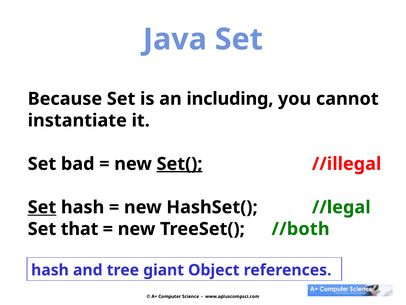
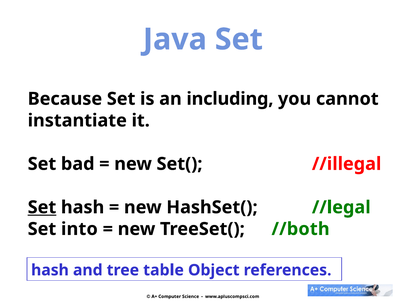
Set( underline: present -> none
that: that -> into
giant: giant -> table
